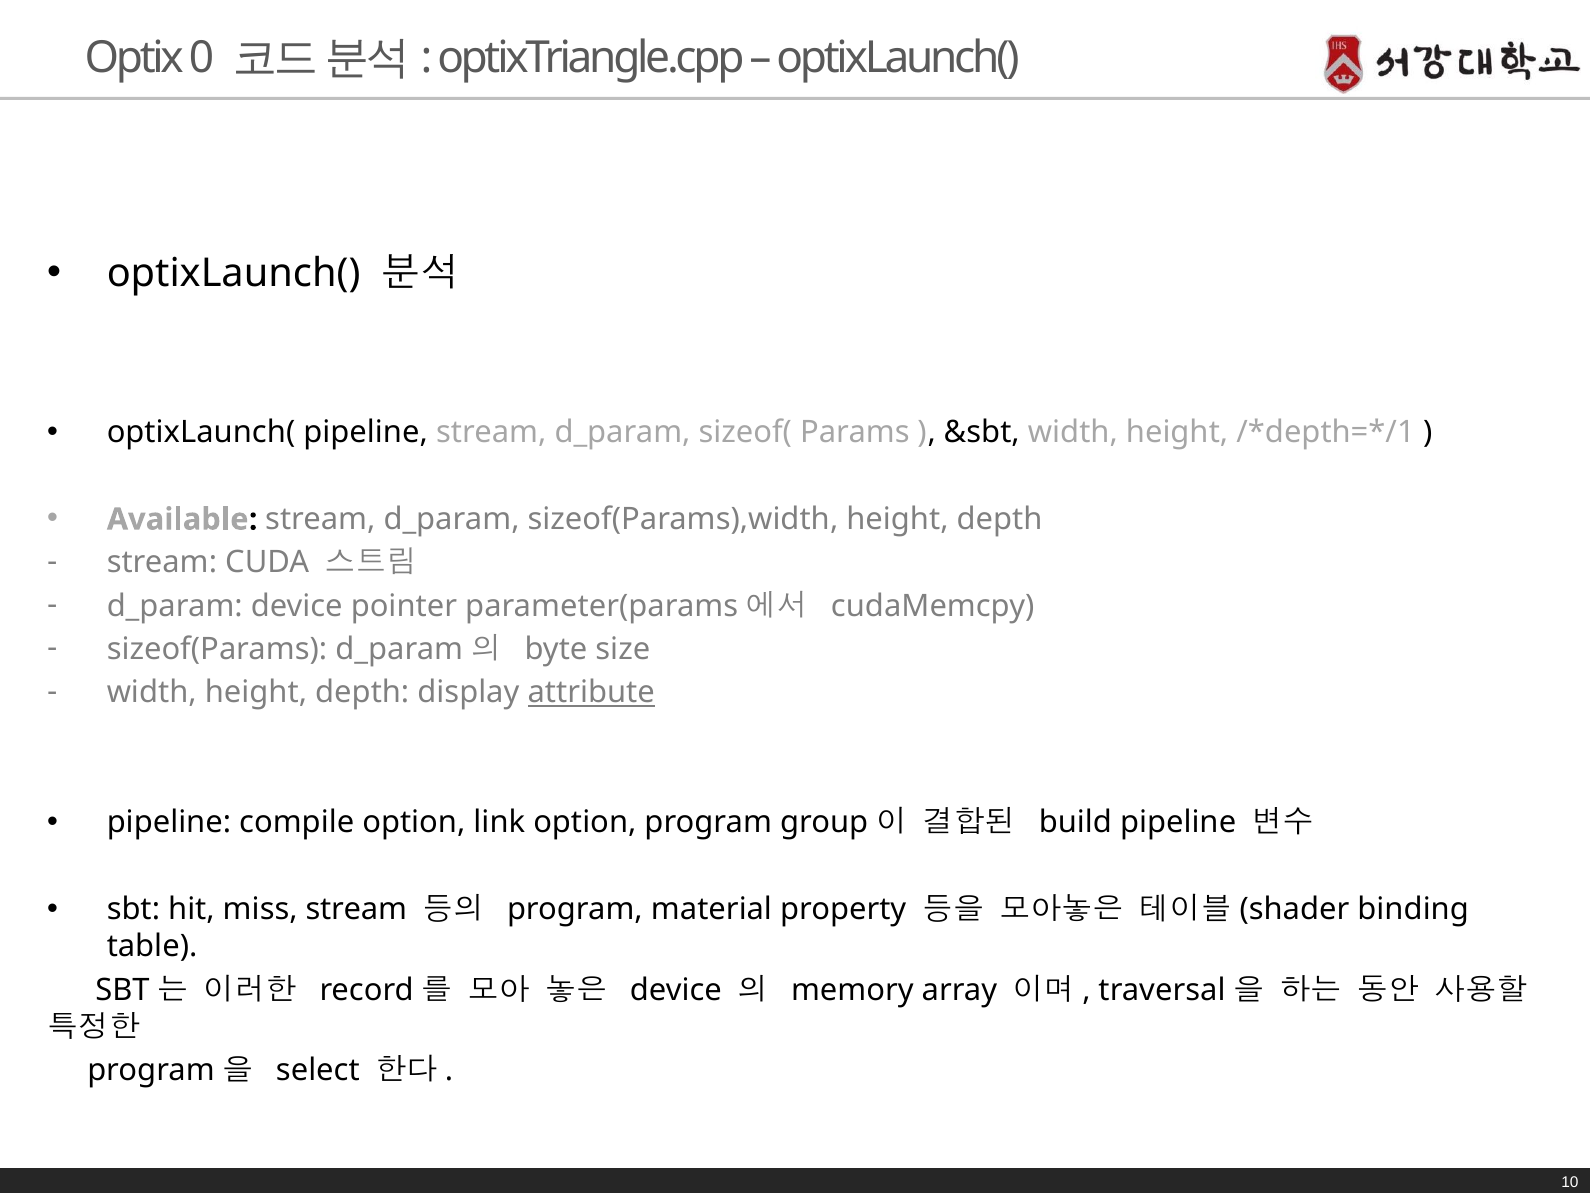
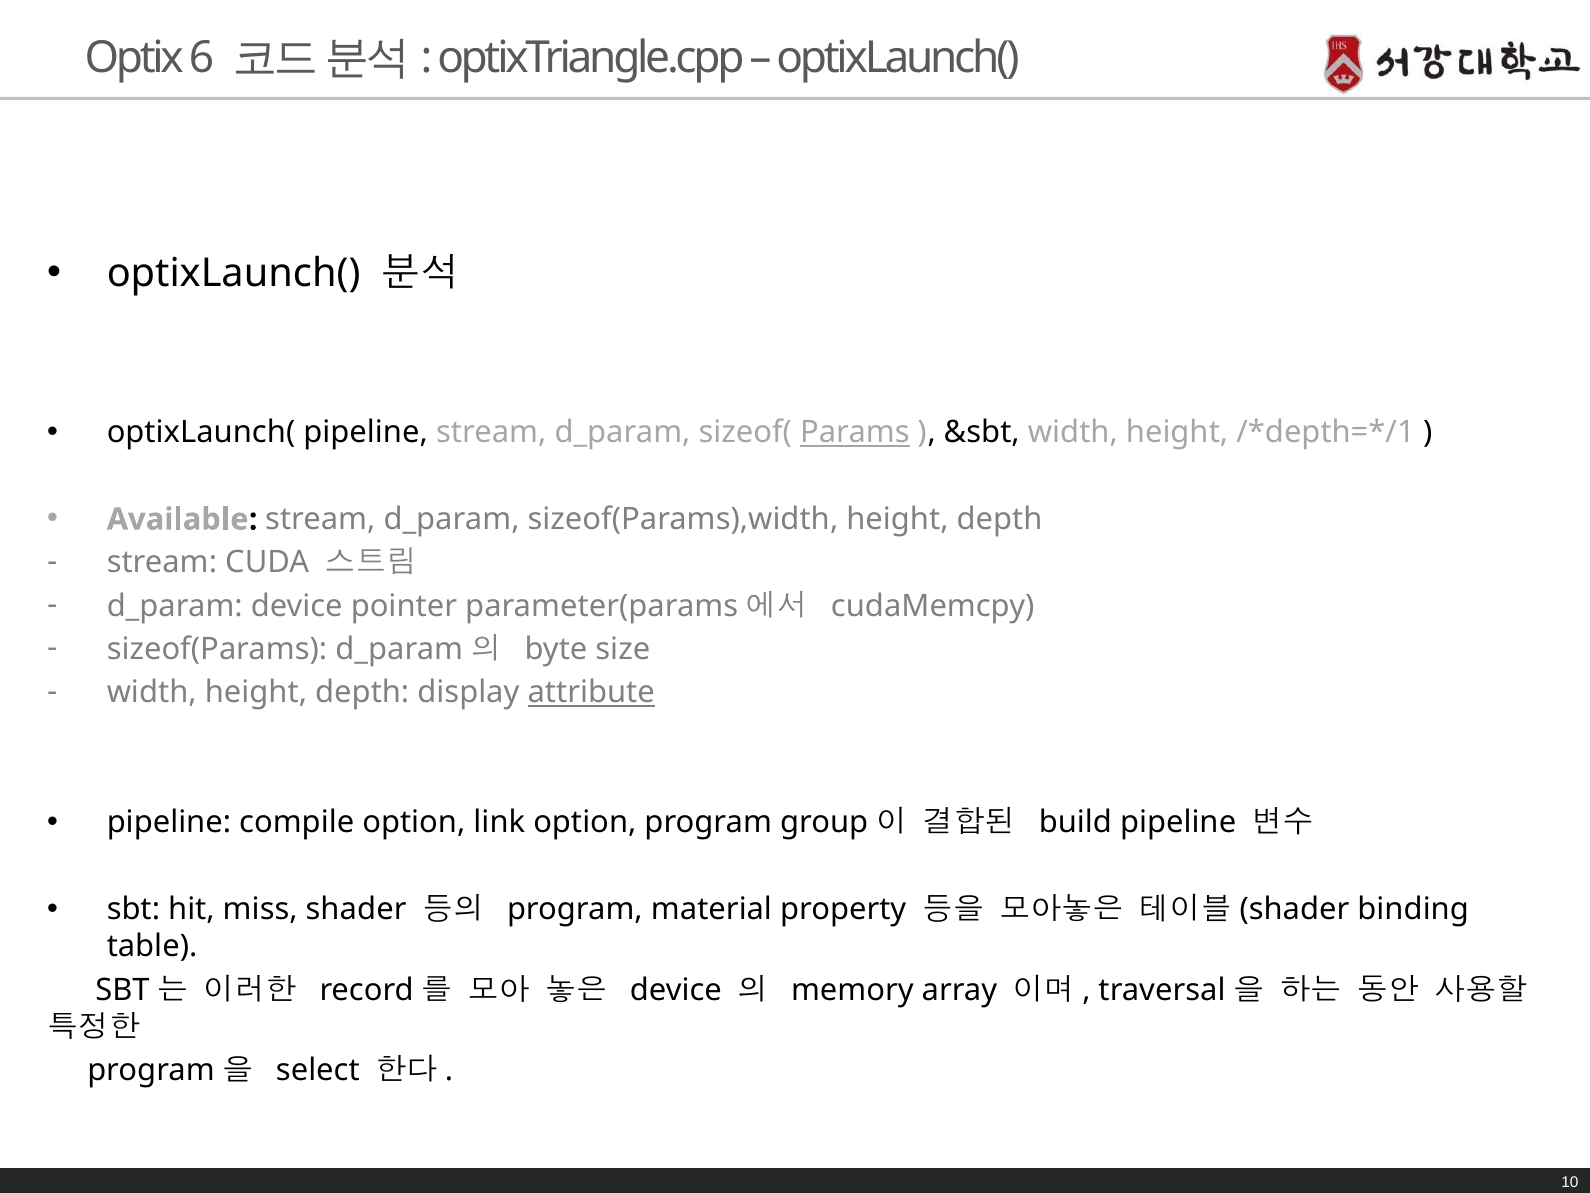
0: 0 -> 6
Params underline: none -> present
miss stream: stream -> shader
